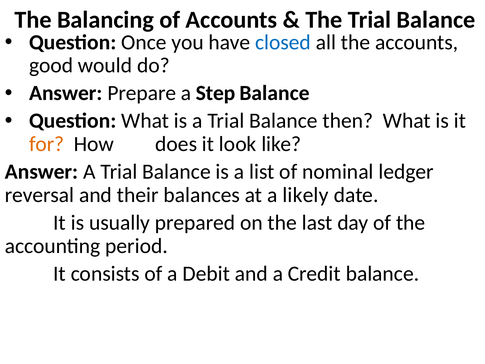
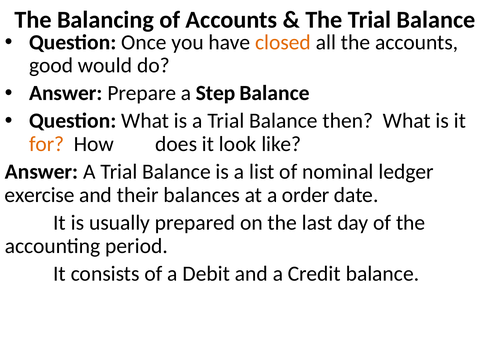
closed colour: blue -> orange
reversal: reversal -> exercise
likely: likely -> order
